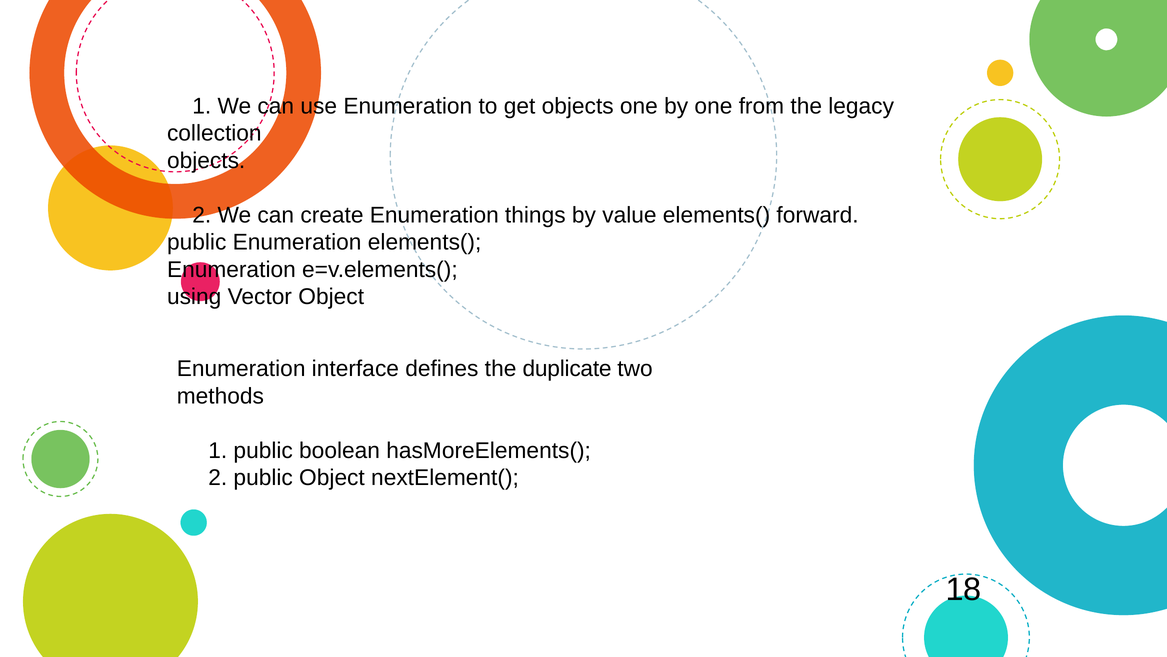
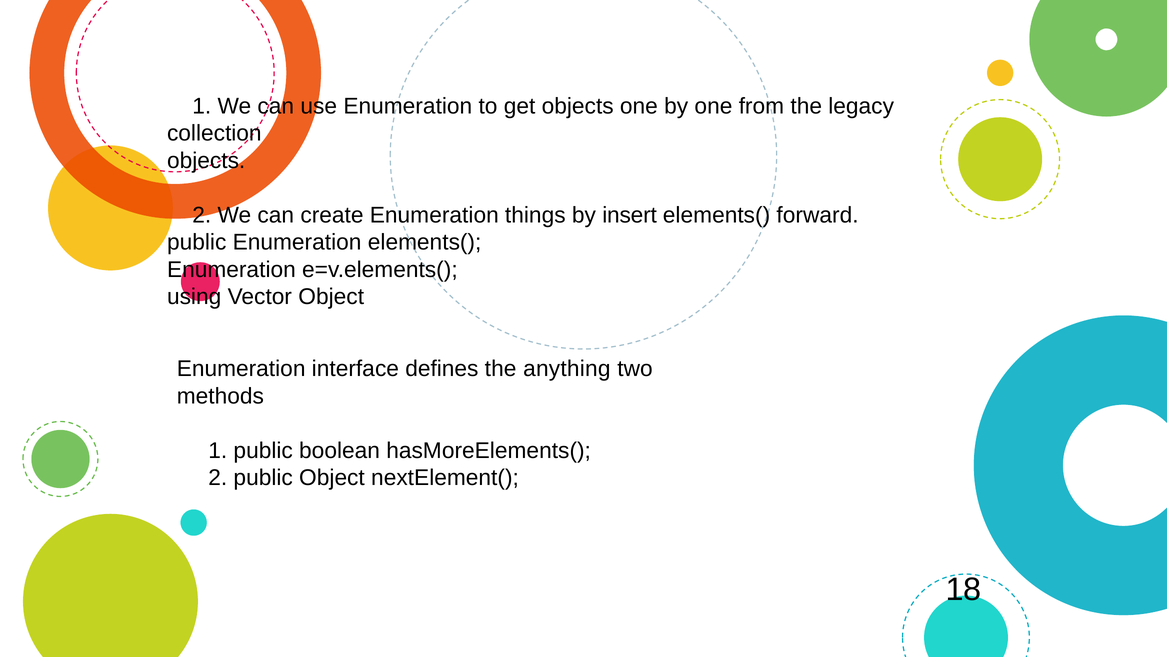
value: value -> insert
duplicate: duplicate -> anything
